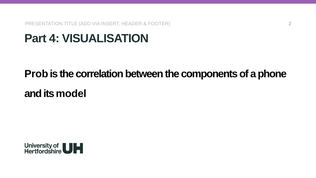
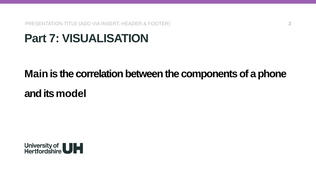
4: 4 -> 7
Prob: Prob -> Main
